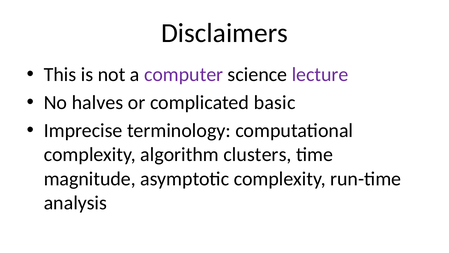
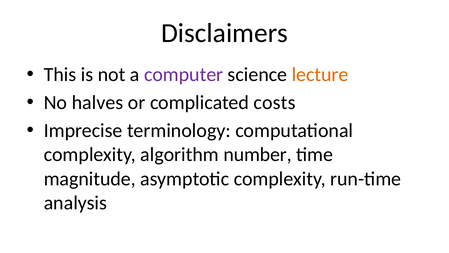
lecture colour: purple -> orange
basic: basic -> costs
clusters: clusters -> number
